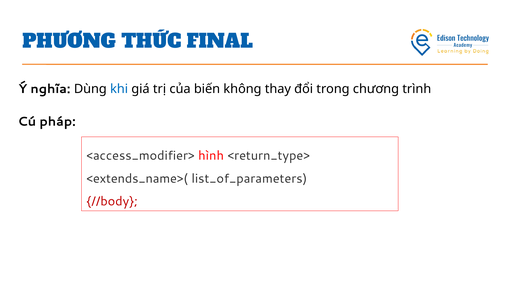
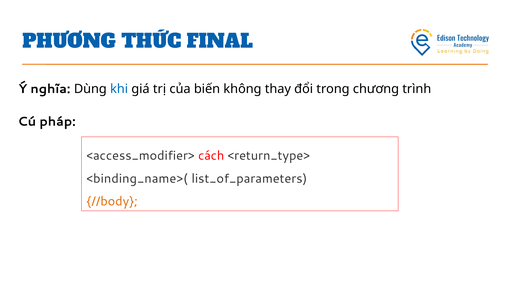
hình: hình -> cách
<extends_name>(: <extends_name>( -> <binding_name>(
//body colour: red -> orange
